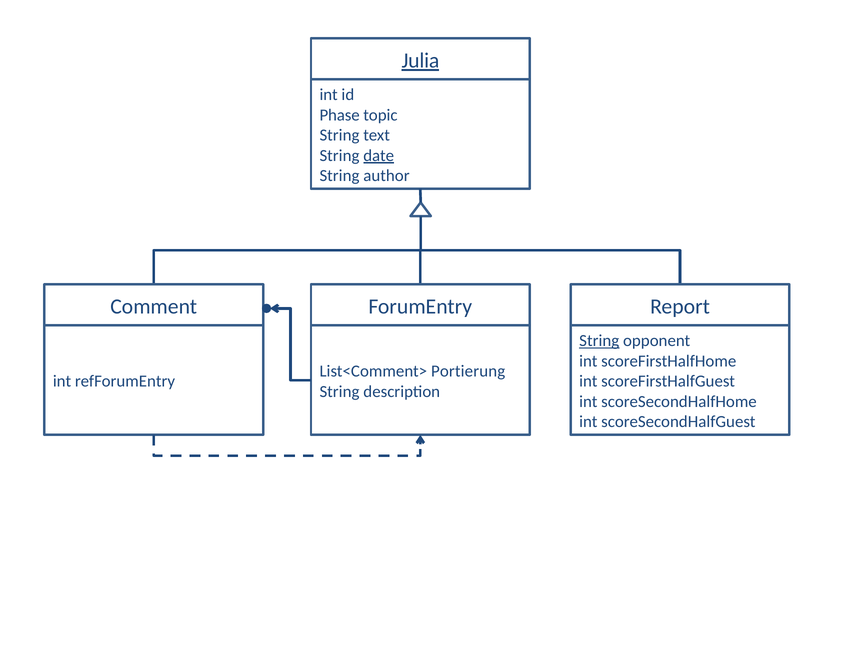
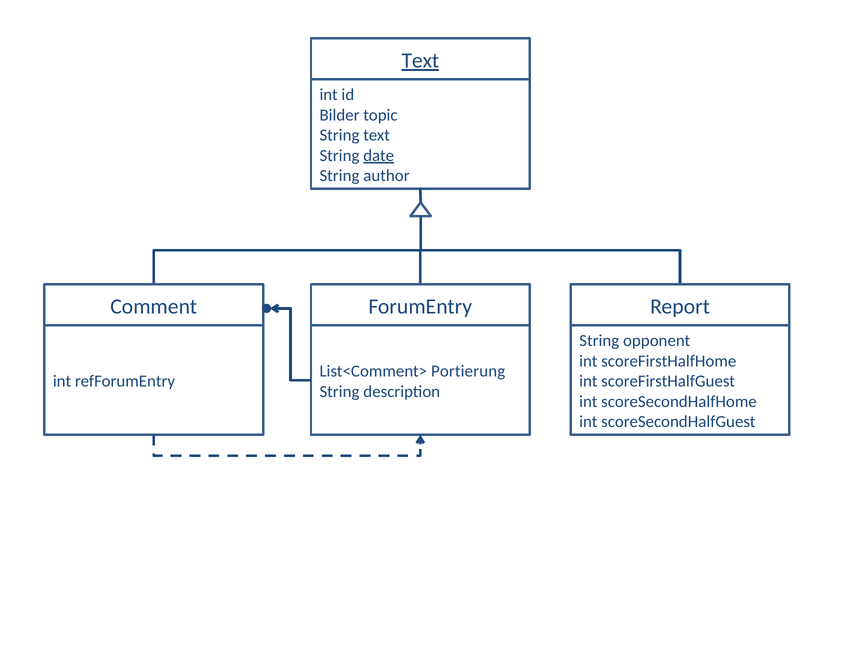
Julia at (420, 60): Julia -> Text
Phase: Phase -> Bilder
String at (599, 341) underline: present -> none
